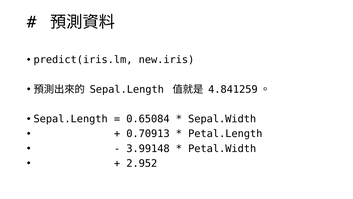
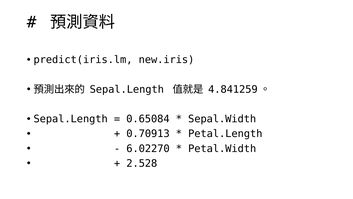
3.99148: 3.99148 -> 6.02270
2.952: 2.952 -> 2.528
